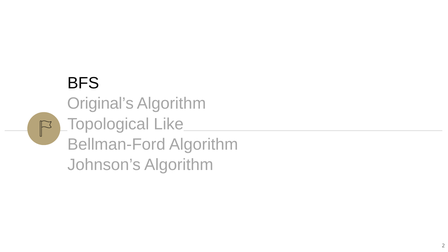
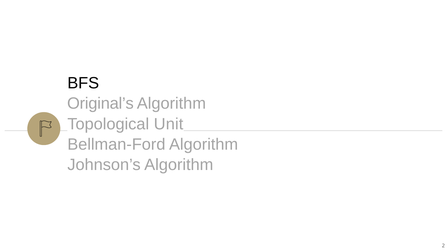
Like: Like -> Unit
